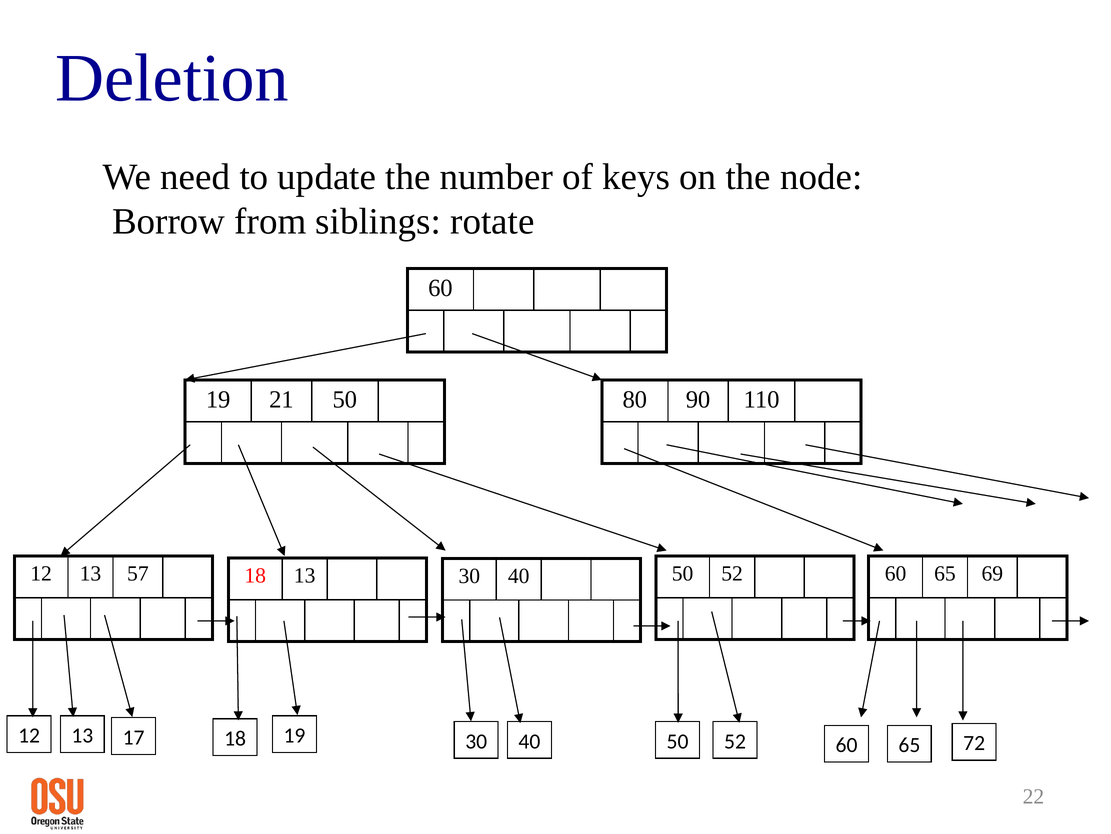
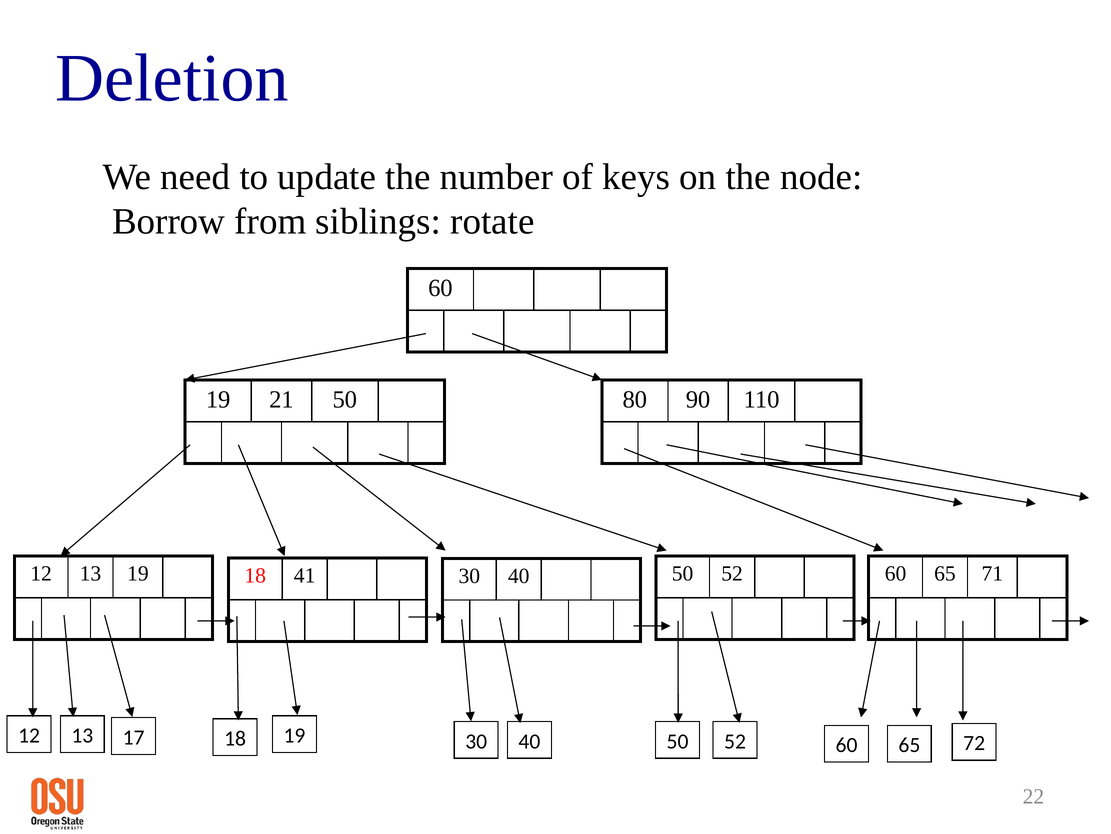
13 57: 57 -> 19
69: 69 -> 71
18 13: 13 -> 41
